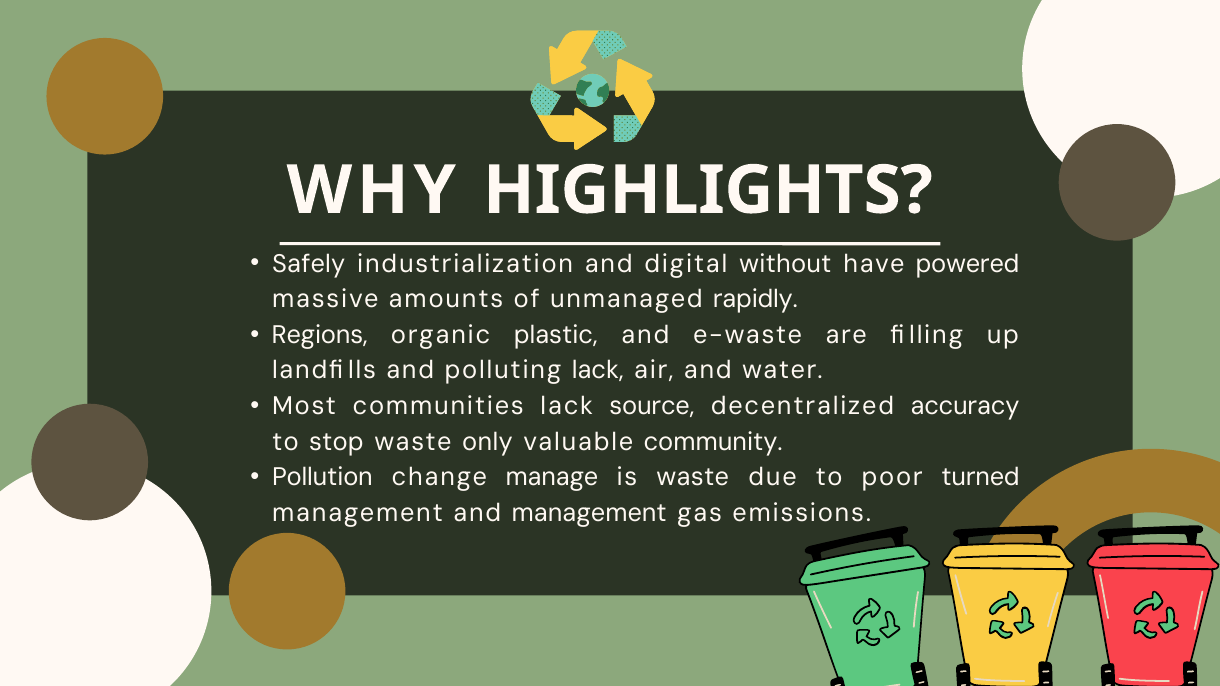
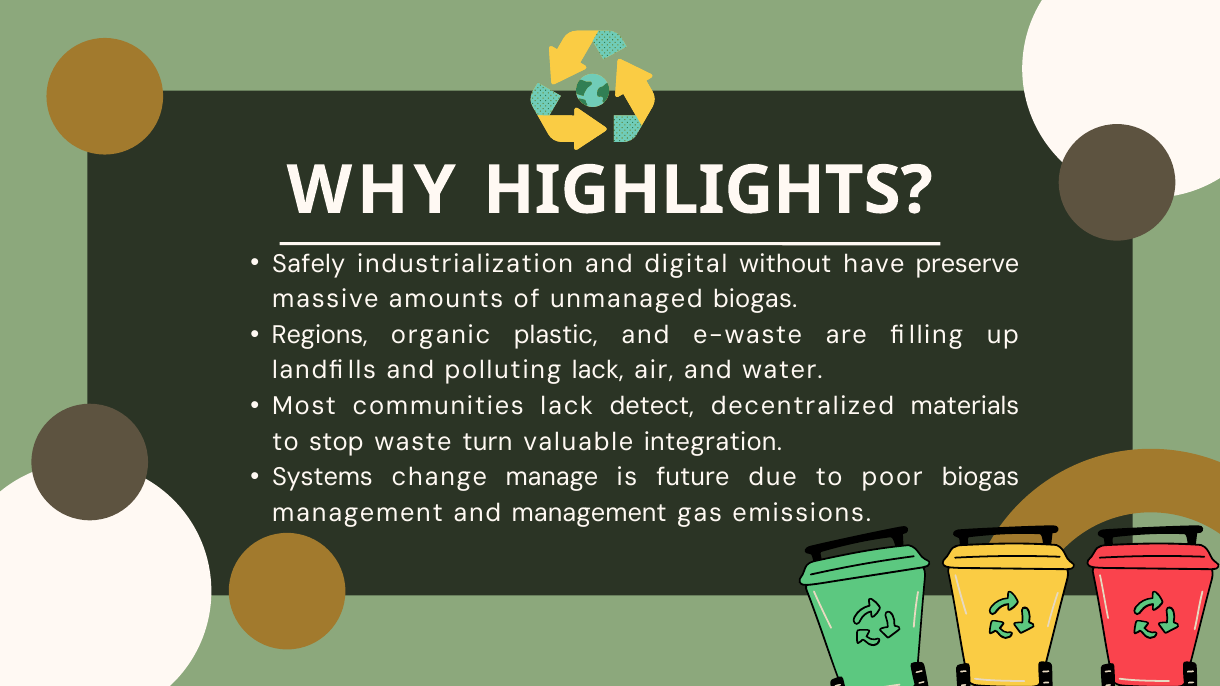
powered: powered -> preserve
unmanaged rapidly: rapidly -> biogas
source: source -> detect
accuracy: accuracy -> materials
only: only -> turn
community: community -> integration
Pollution: Pollution -> Systems
is waste: waste -> future
poor turned: turned -> biogas
